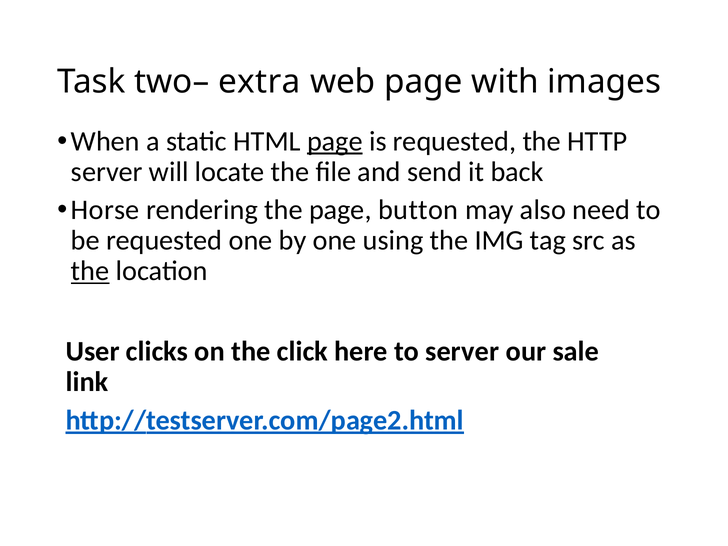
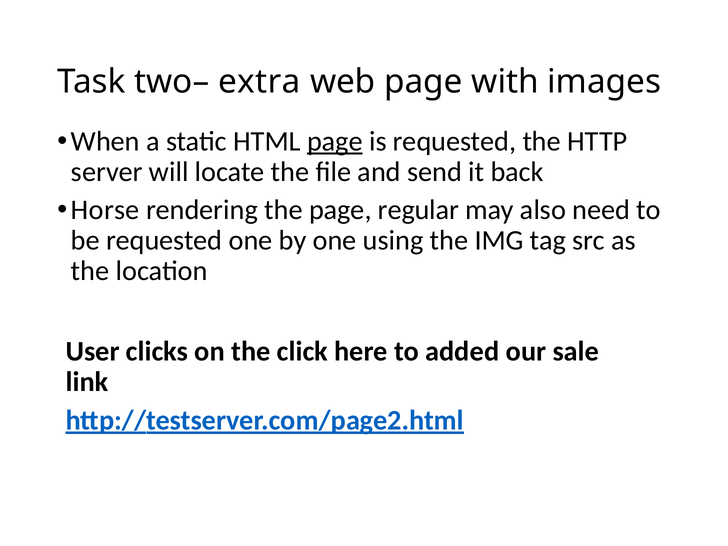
button: button -> regular
the at (90, 271) underline: present -> none
to server: server -> added
